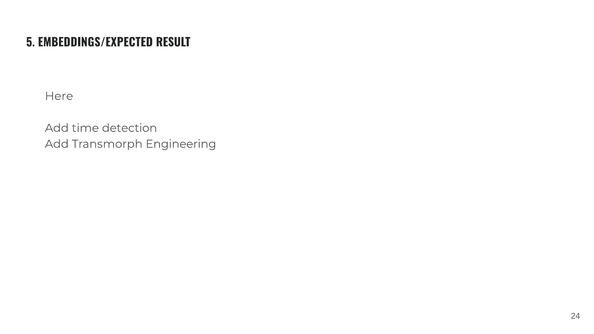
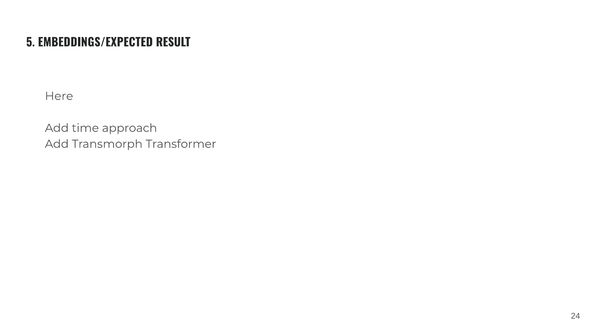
detection: detection -> approach
Engineering: Engineering -> Transformer
